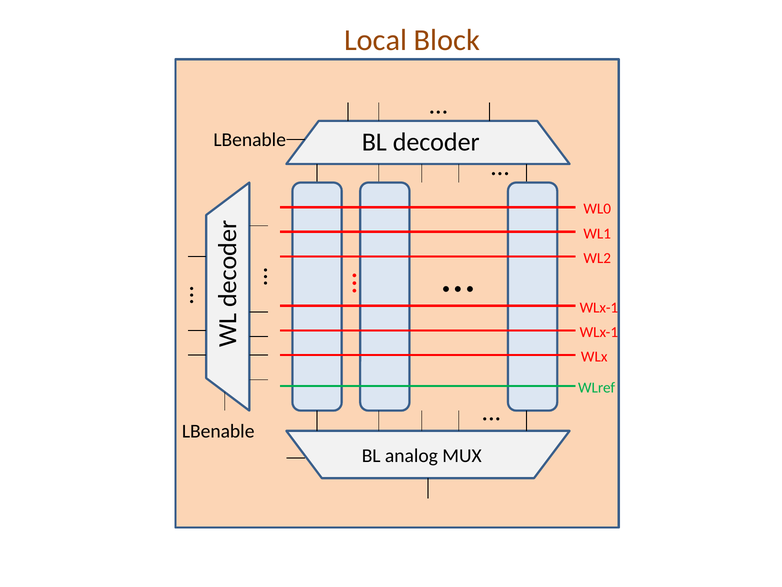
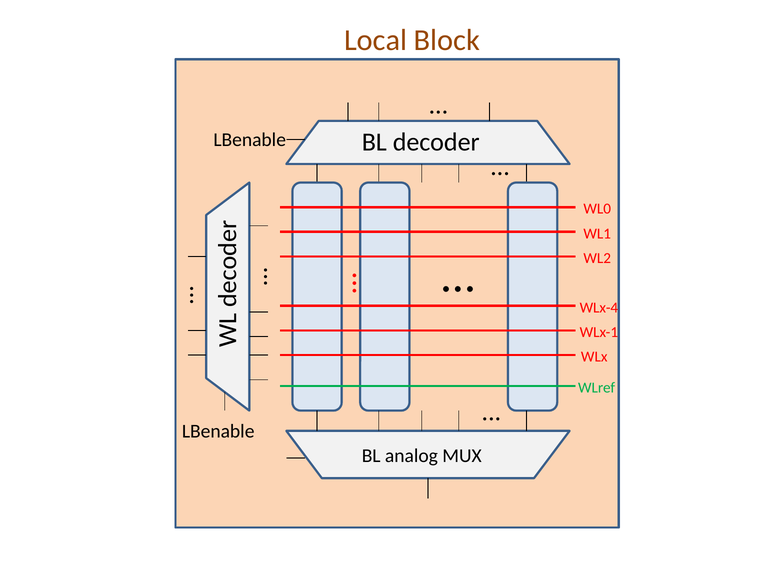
WLx-1 at (599, 307): WLx-1 -> WLx-4
